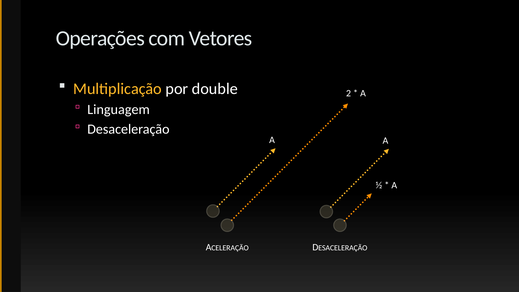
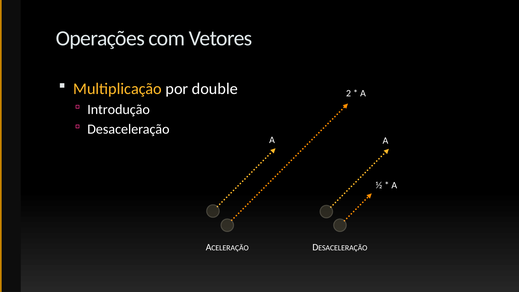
Linguagem: Linguagem -> Introdução
